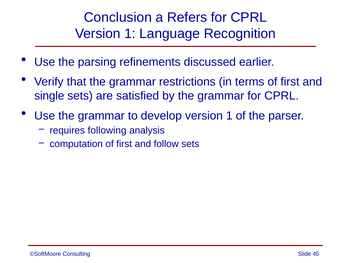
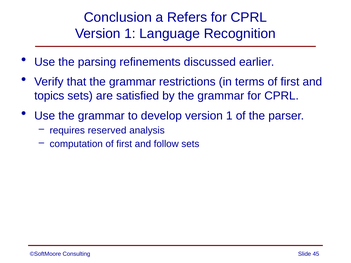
single: single -> topics
following: following -> reserved
